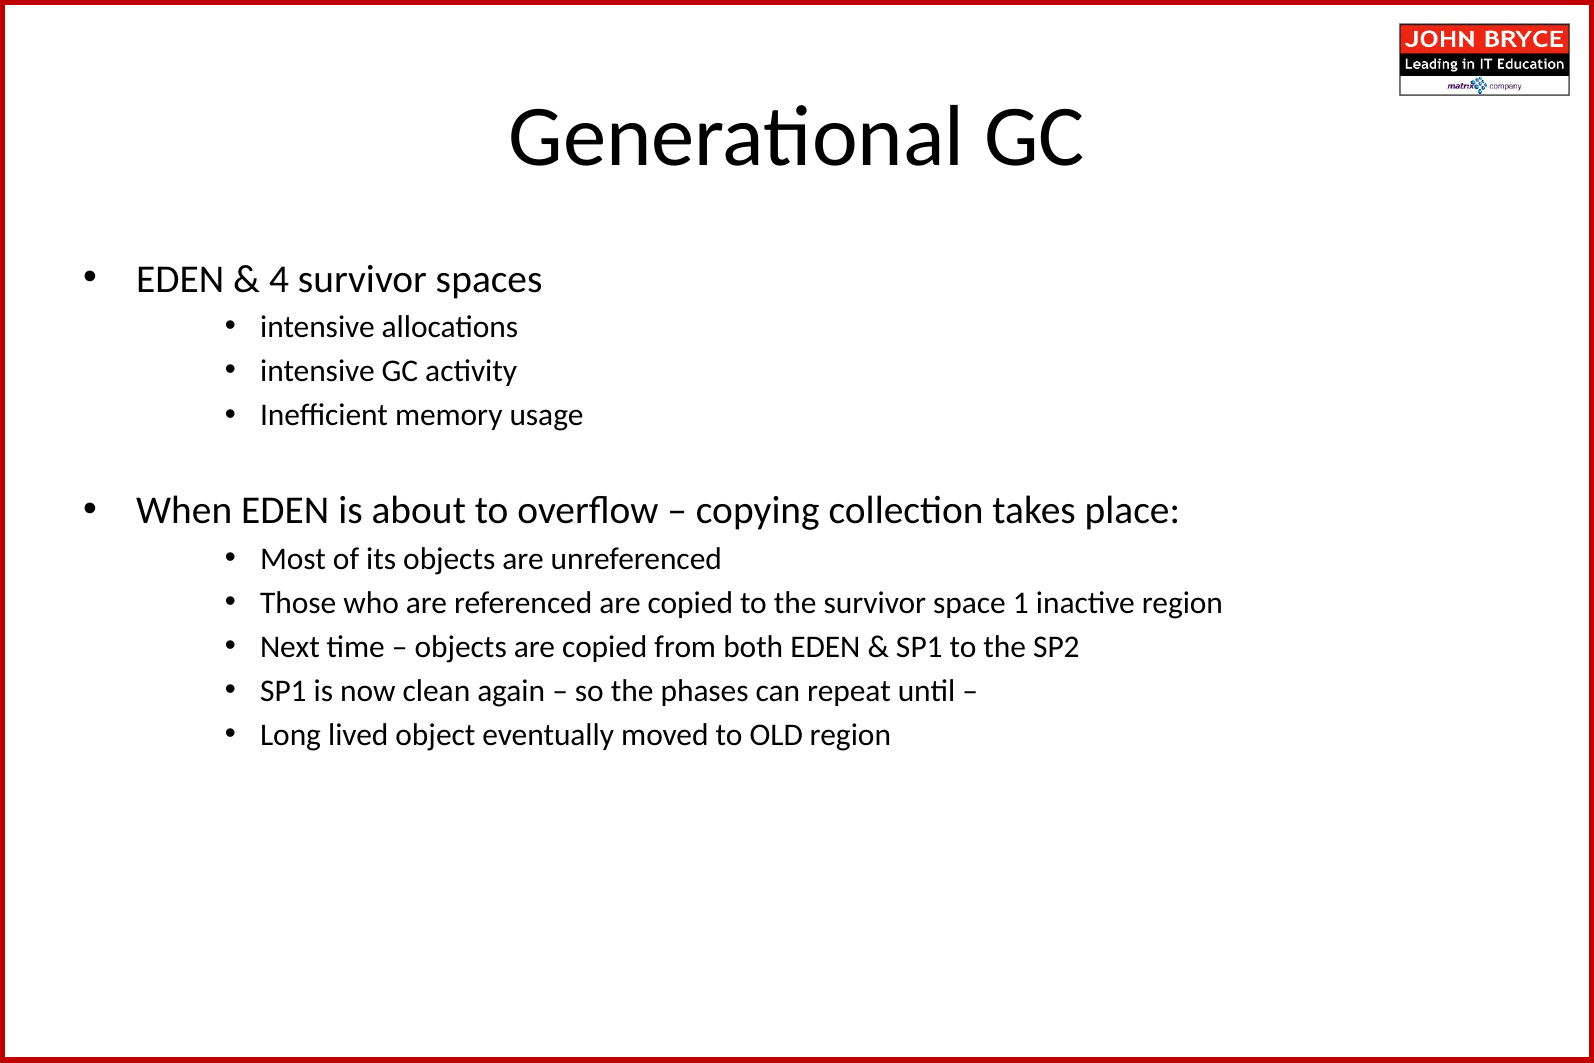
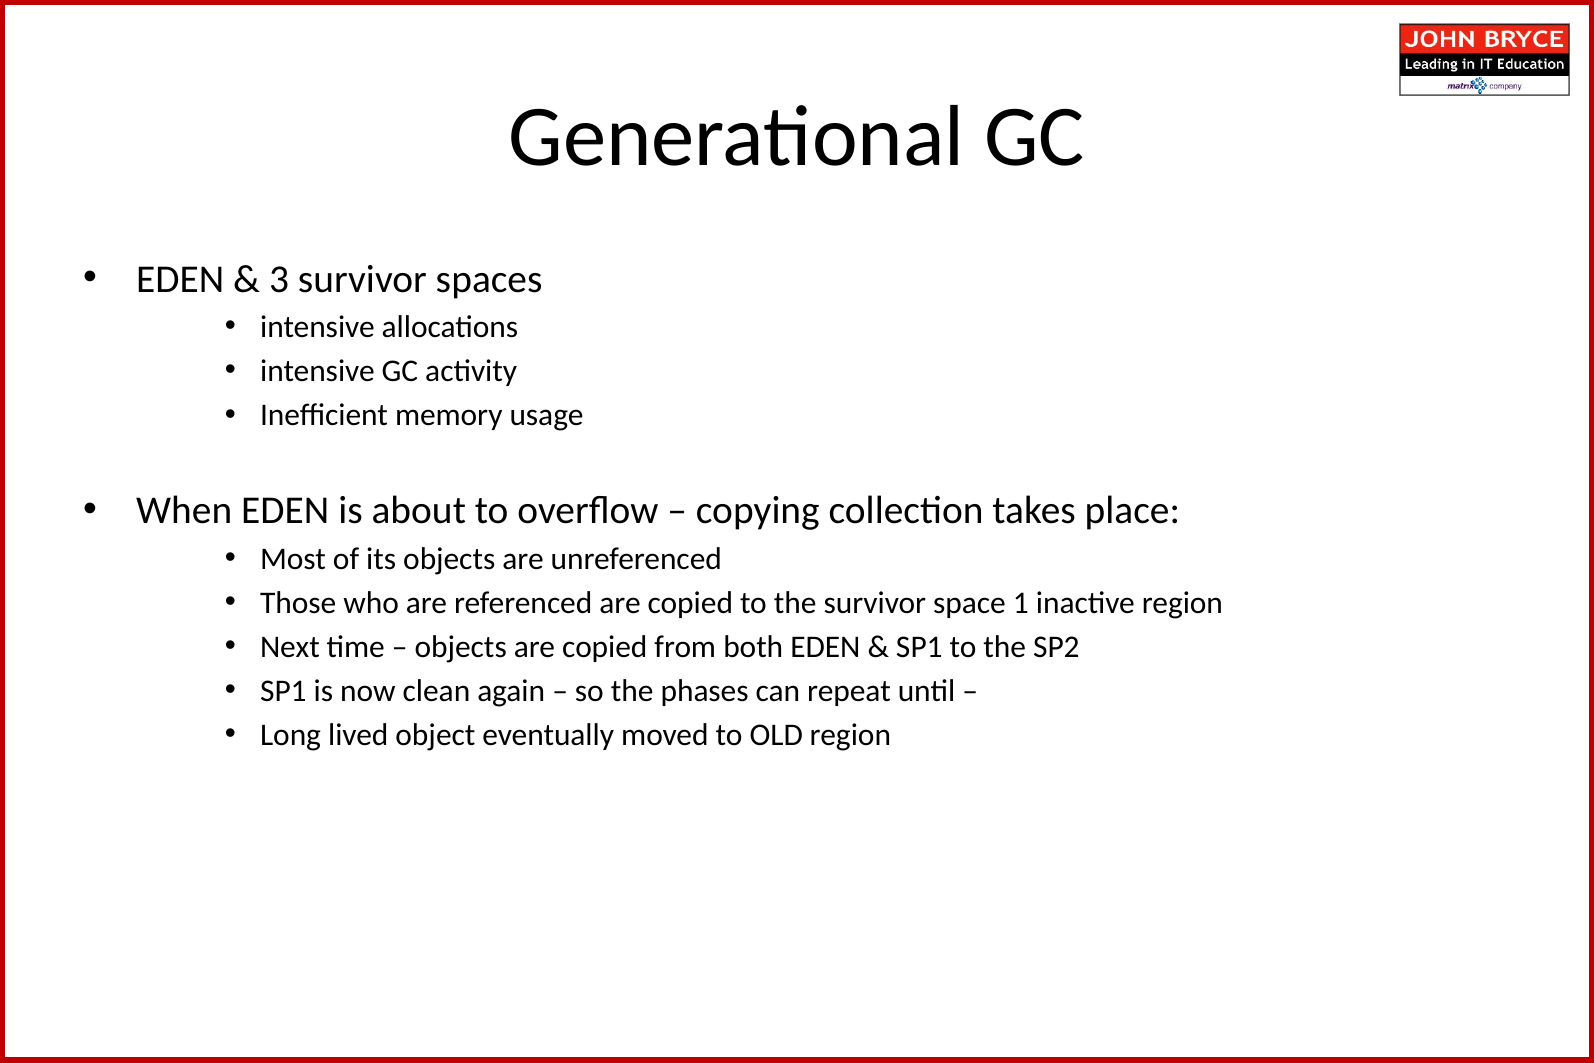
4: 4 -> 3
